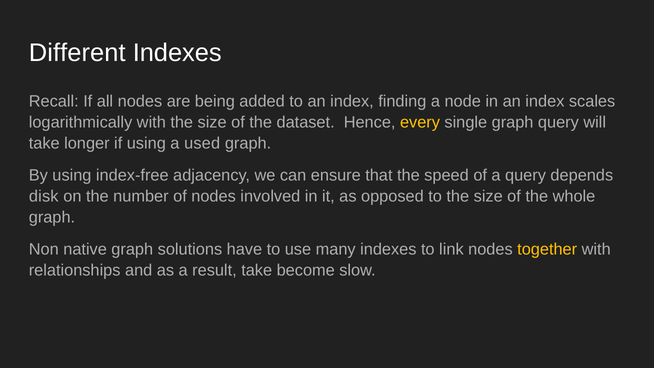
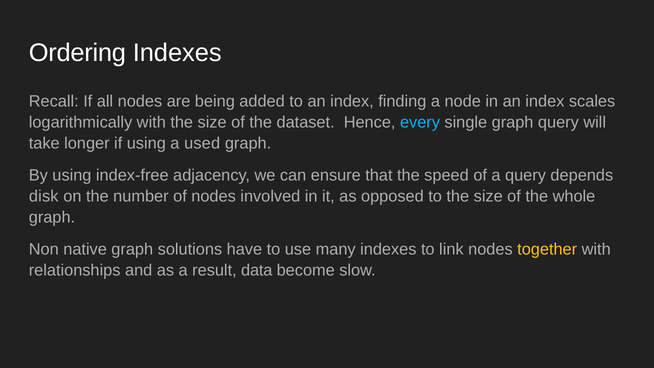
Different: Different -> Ordering
every colour: yellow -> light blue
result take: take -> data
